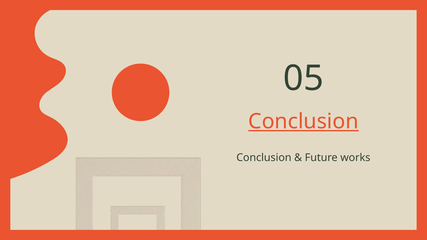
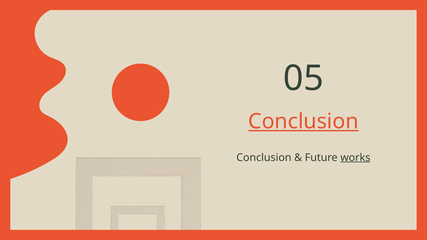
works underline: none -> present
